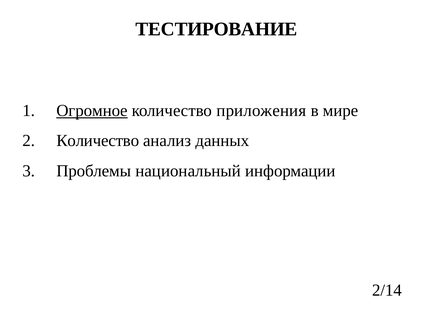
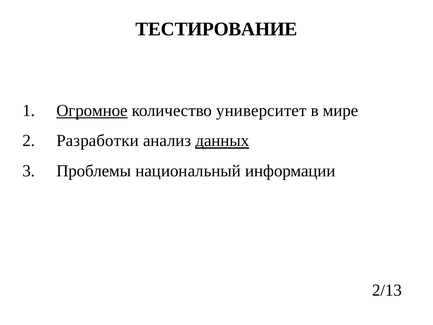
приложения: приложения -> университет
Количество at (98, 141): Количество -> Разработки
данных underline: none -> present
2/14: 2/14 -> 2/13
